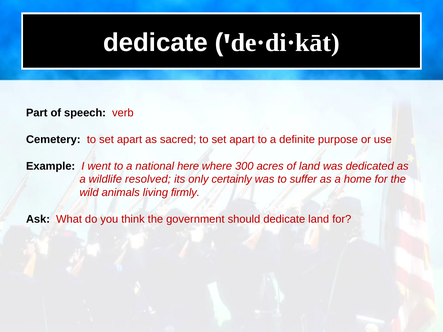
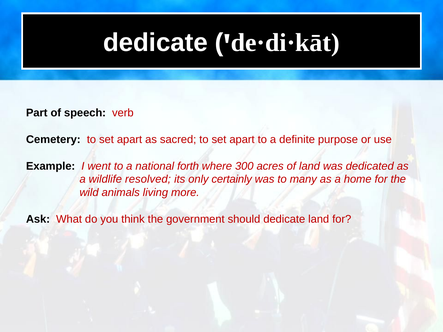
here: here -> forth
suffer: suffer -> many
firmly: firmly -> more
